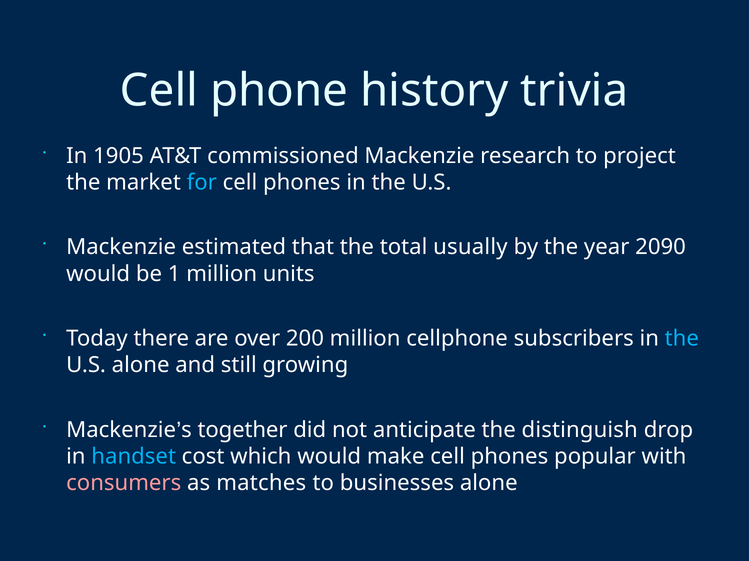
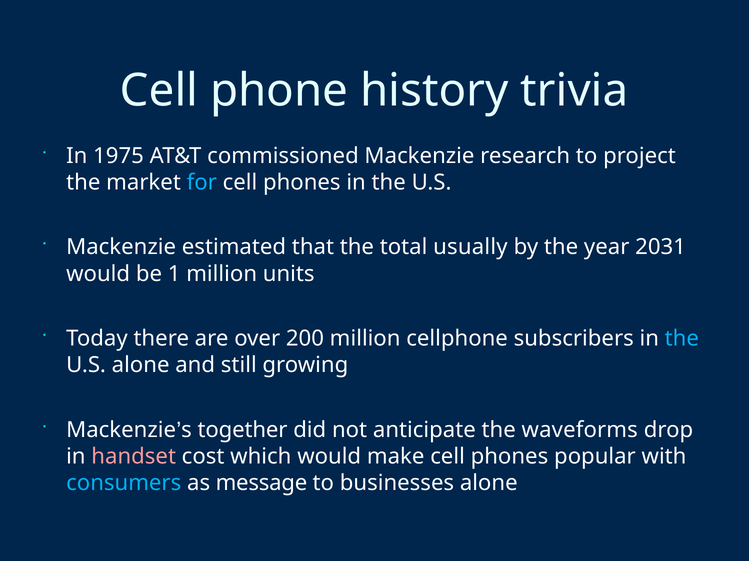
1905: 1905 -> 1975
2090: 2090 -> 2031
distinguish: distinguish -> waveforms
handset colour: light blue -> pink
consumers colour: pink -> light blue
matches: matches -> message
